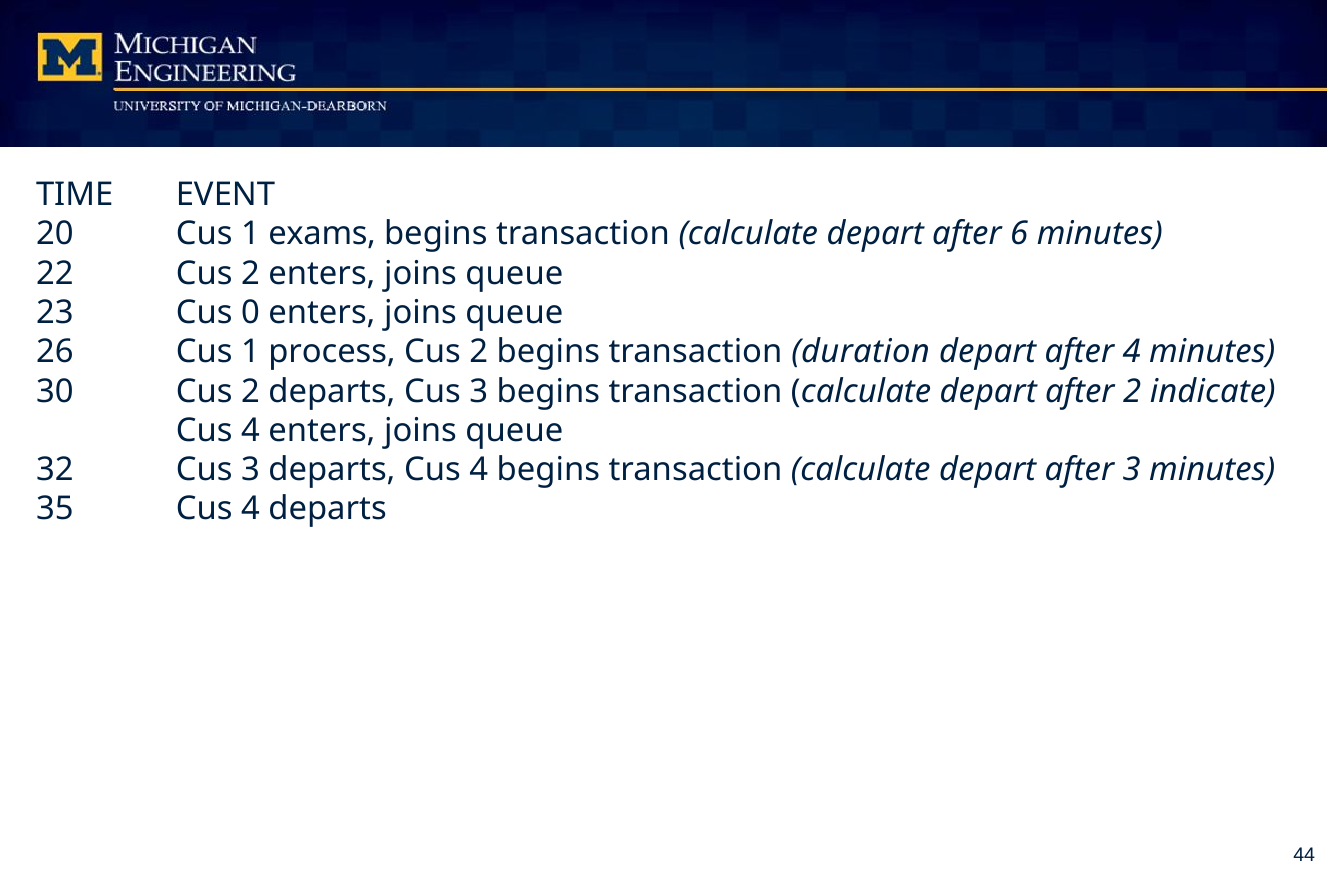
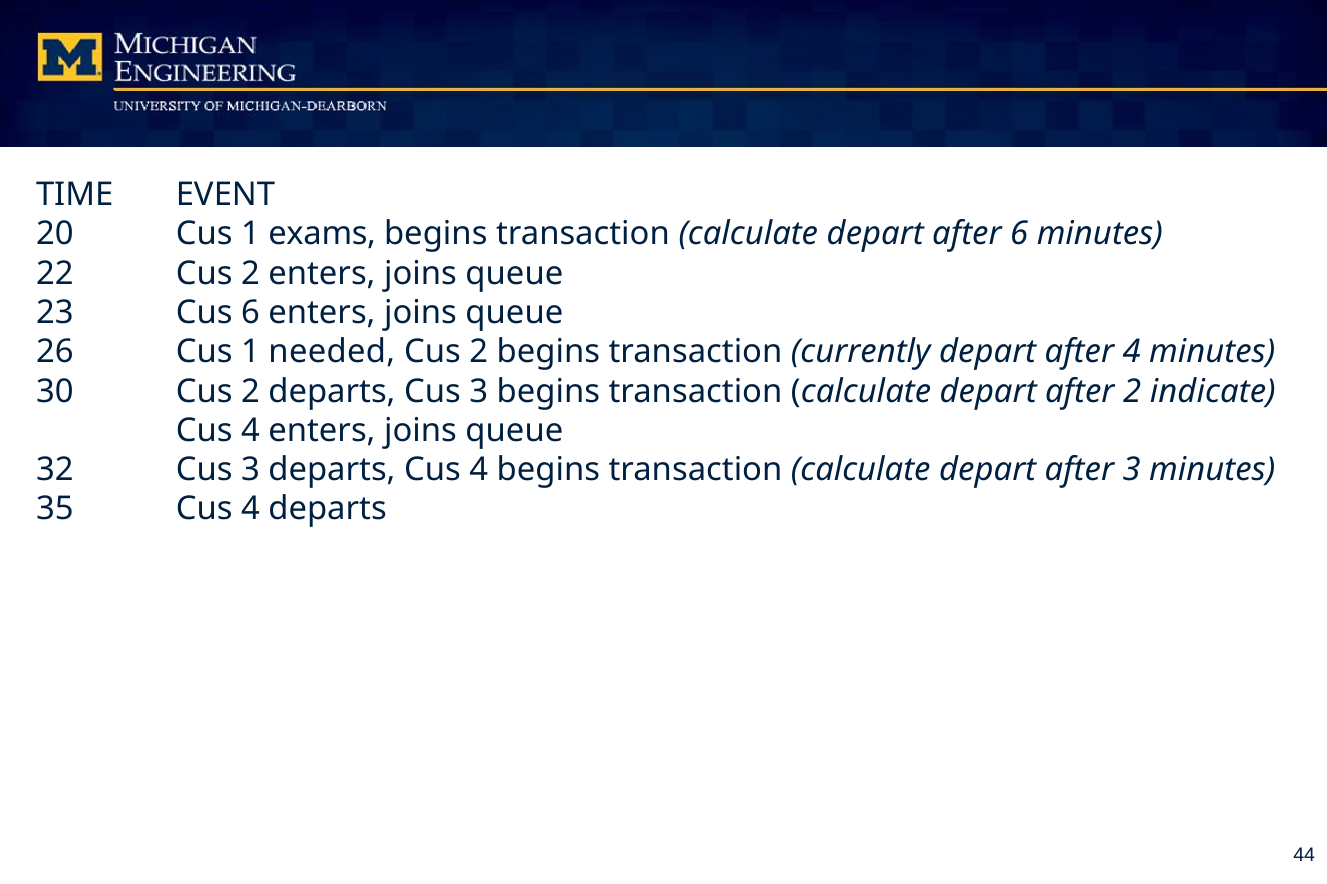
Cus 0: 0 -> 6
process: process -> needed
duration: duration -> currently
